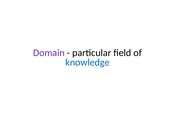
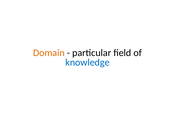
Domain colour: purple -> orange
